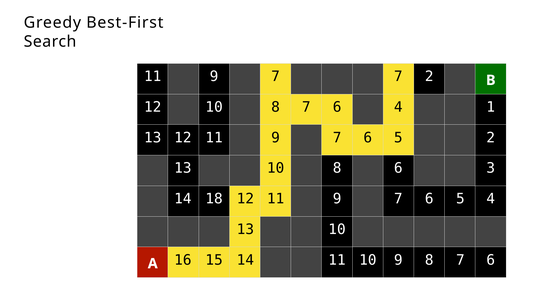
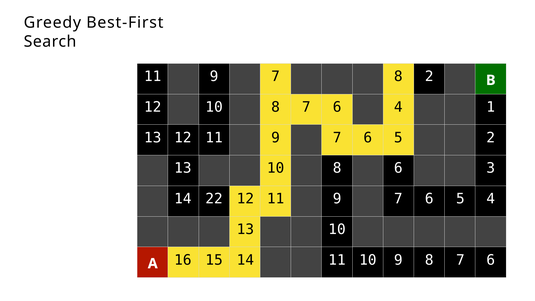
7 7: 7 -> 8
18: 18 -> 22
